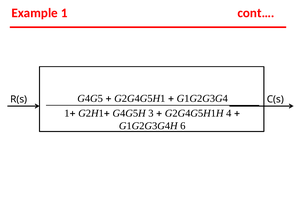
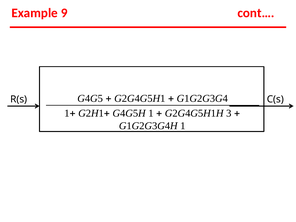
Example 1: 1 -> 9
G4G5H 3: 3 -> 1
4: 4 -> 3
G1G2G3G4H 6: 6 -> 1
